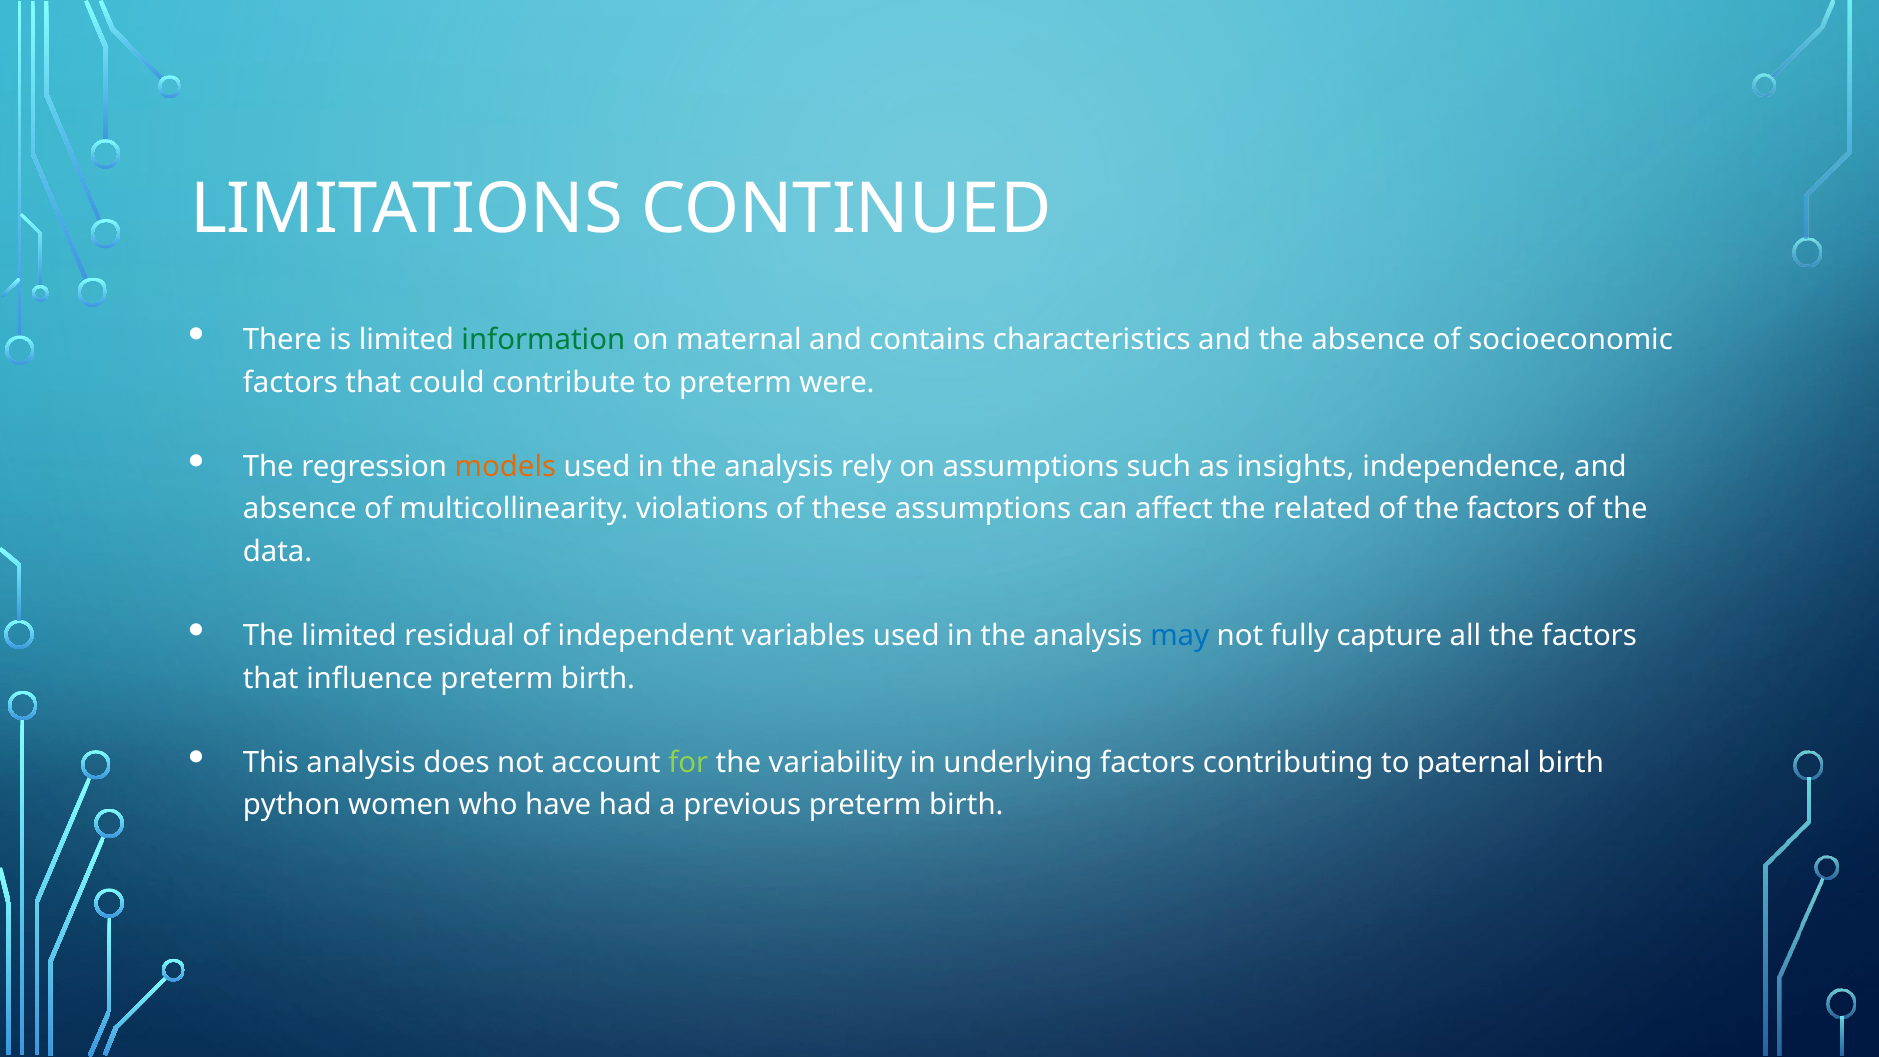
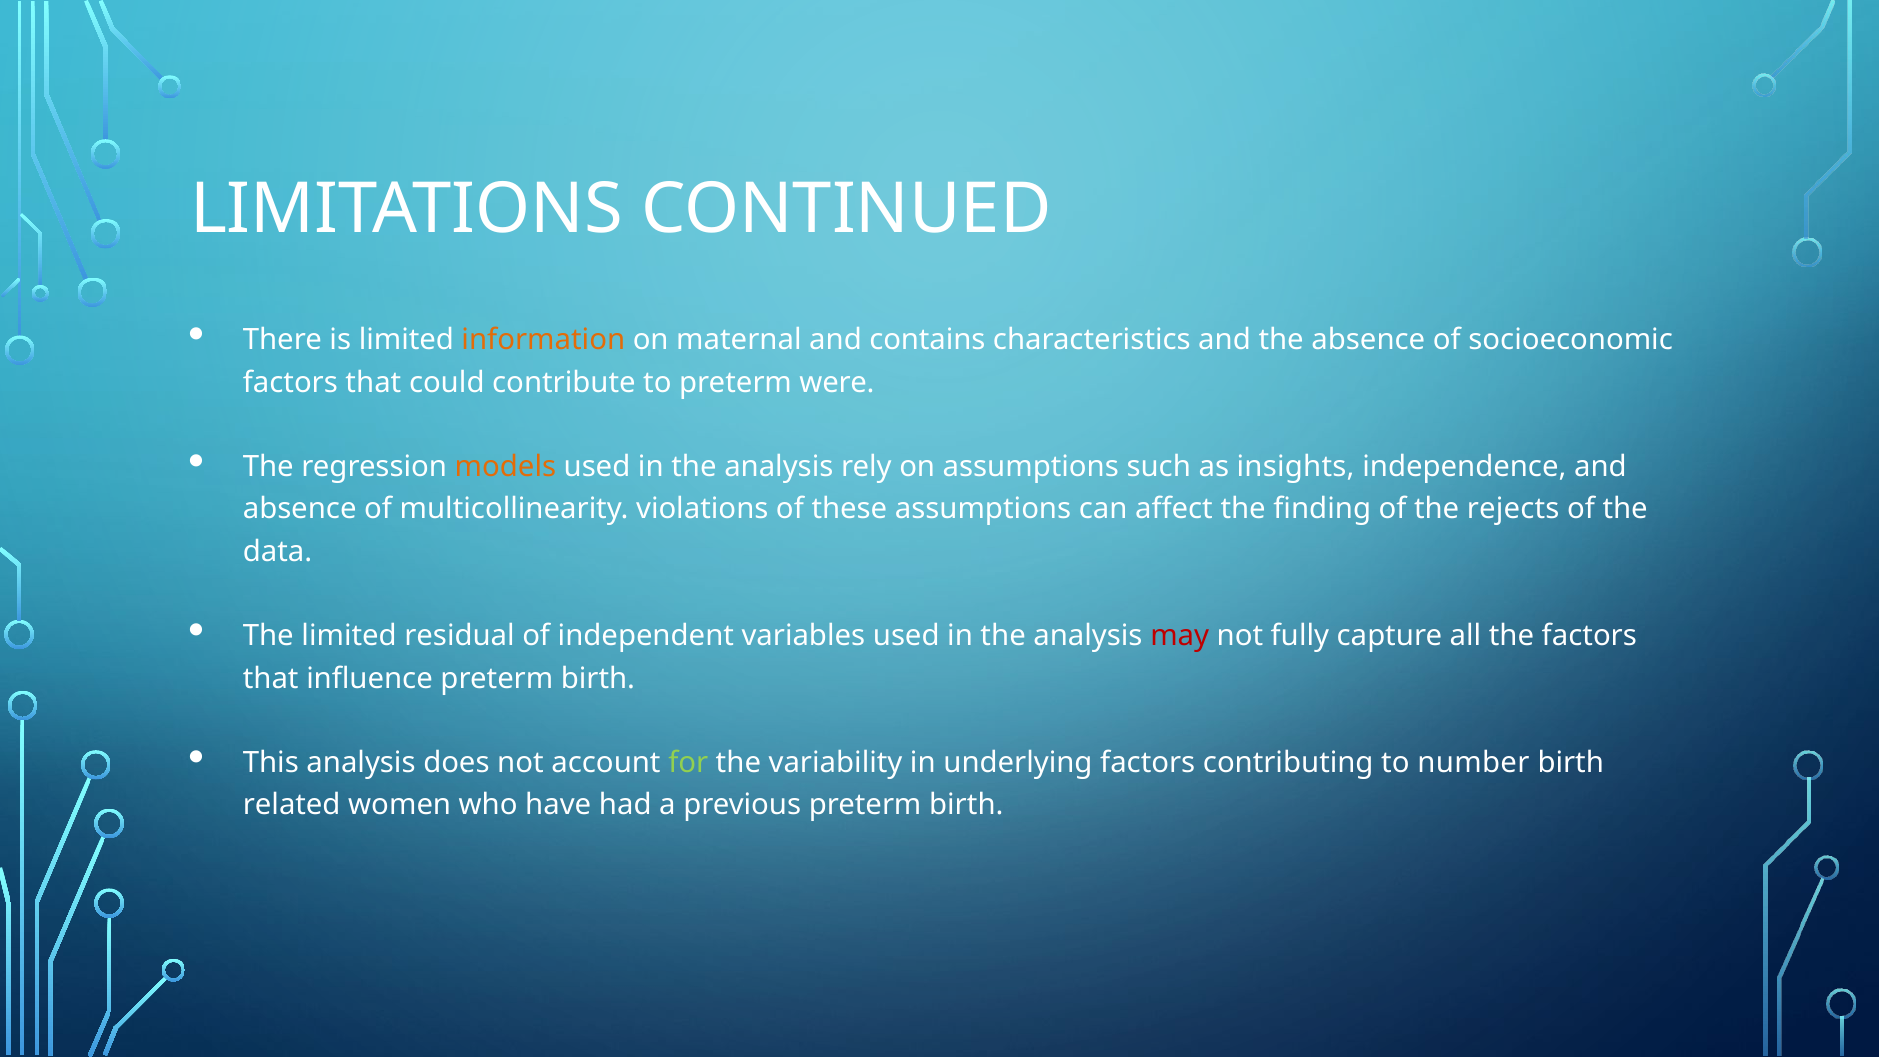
information colour: green -> orange
related: related -> finding
of the factors: factors -> rejects
may colour: blue -> red
paternal: paternal -> number
python: python -> related
